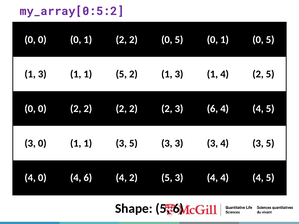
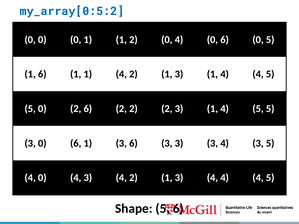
my_array[0:5:2 colour: purple -> blue
0 1 2: 2 -> 1
2 0 5: 5 -> 4
1 at (225, 40): 1 -> 6
3 at (42, 74): 3 -> 6
1 1 5: 5 -> 4
1 4 2: 2 -> 4
0 at (30, 109): 0 -> 5
0 2 2: 2 -> 6
2 3 6: 6 -> 1
4 at (258, 109): 4 -> 5
3 0 1: 1 -> 6
1 3 5: 5 -> 6
0 4 6: 6 -> 3
5 at (167, 178): 5 -> 1
